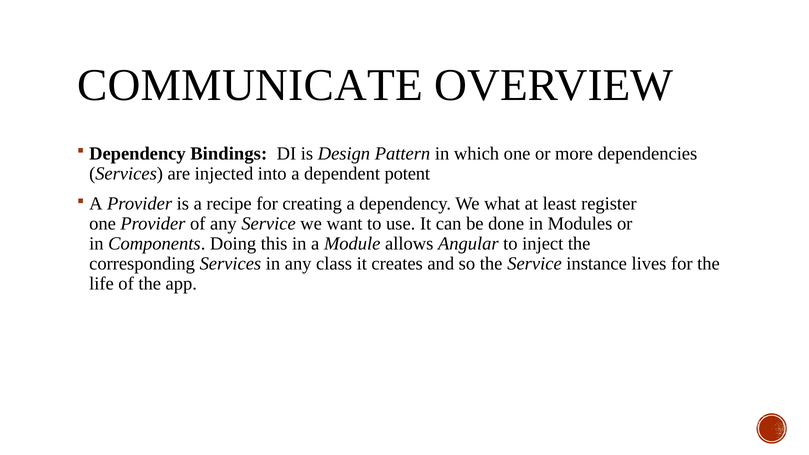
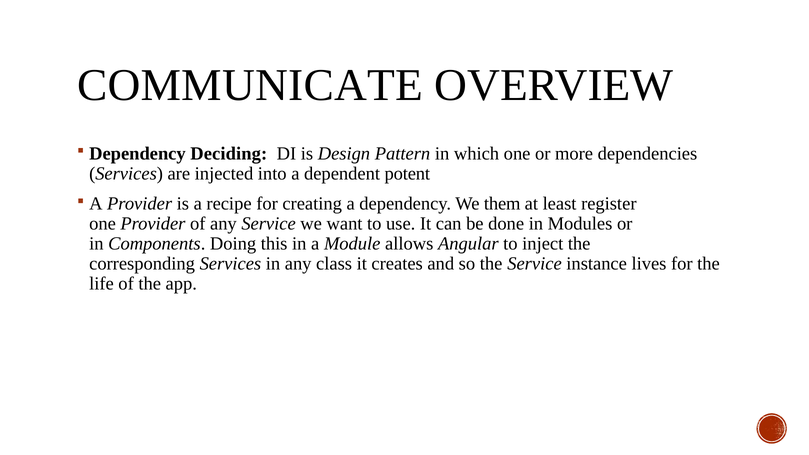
Bindings: Bindings -> Deciding
what: what -> them
